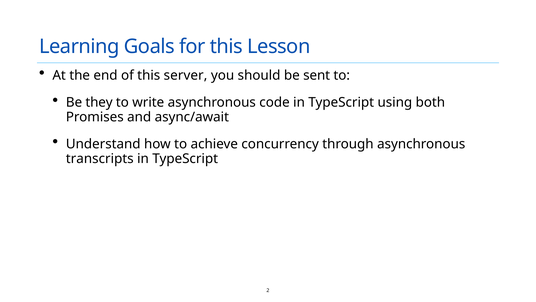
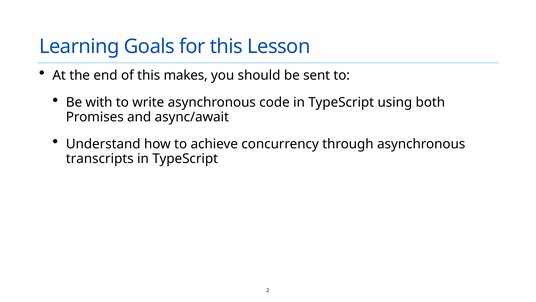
server: server -> makes
they: they -> with
